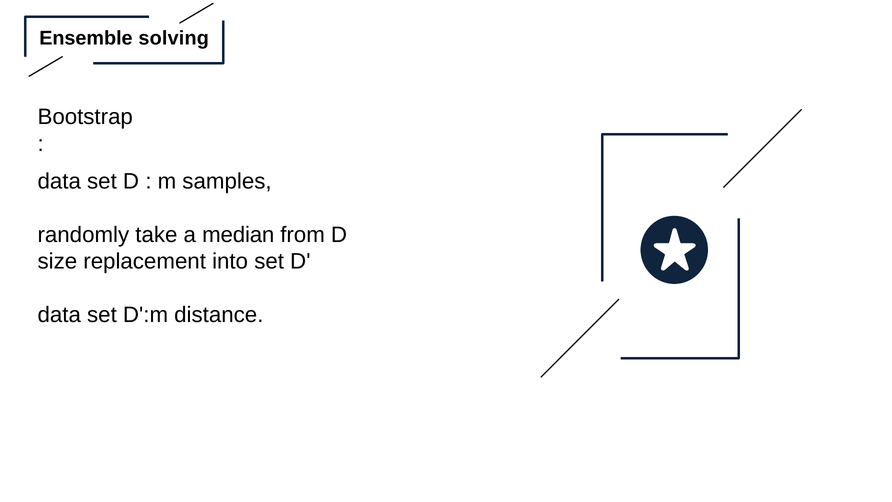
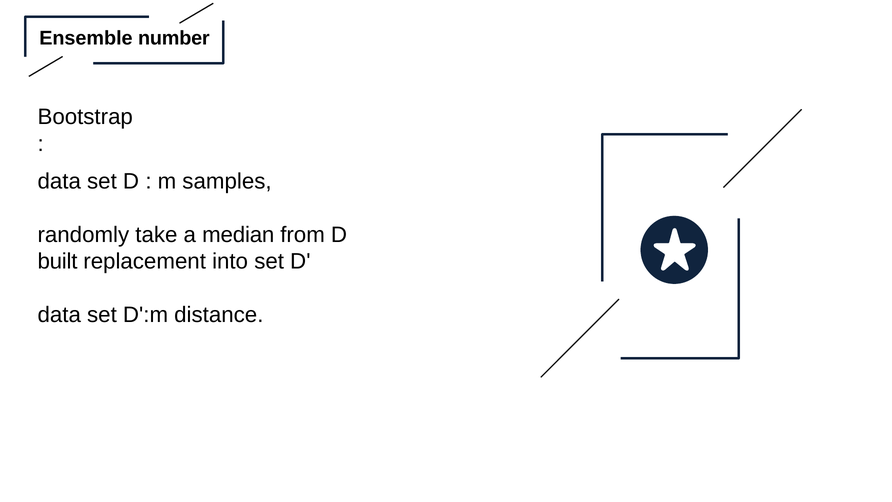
solving: solving -> number
size: size -> built
